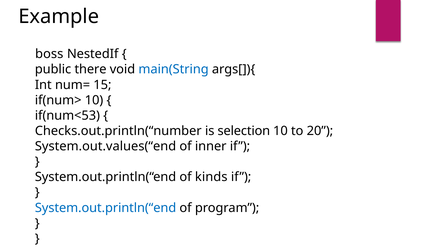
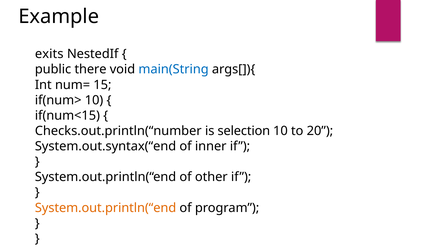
boss: boss -> exits
if(num<53: if(num<53 -> if(num<15
System.out.values(“end: System.out.values(“end -> System.out.syntax(“end
kinds: kinds -> other
System.out.println(“end at (106, 208) colour: blue -> orange
